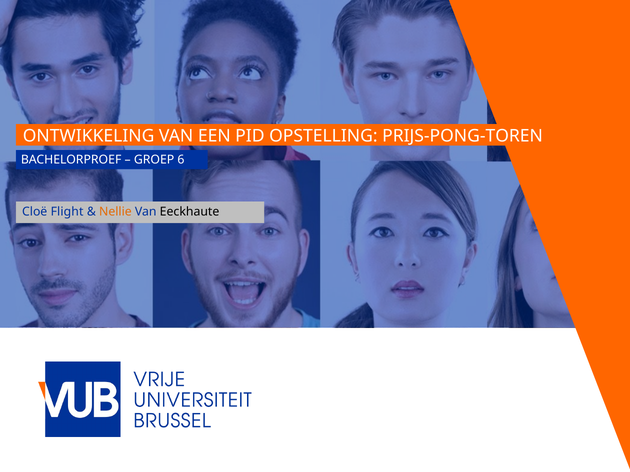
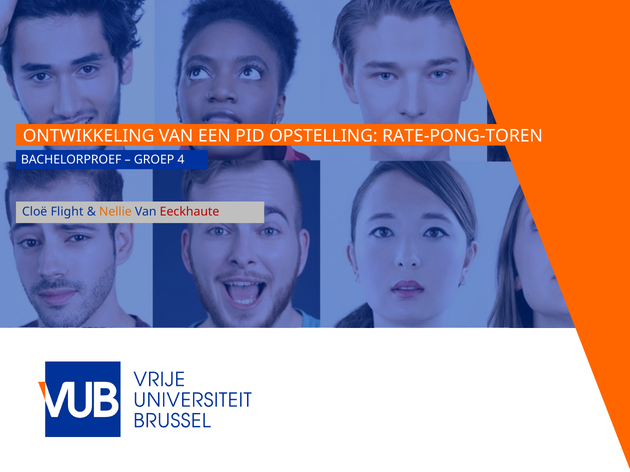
PRIJS-PONG-TOREN: PRIJS-PONG-TOREN -> RATE-PONG-TOREN
6: 6 -> 4
Eeckhaute colour: black -> red
